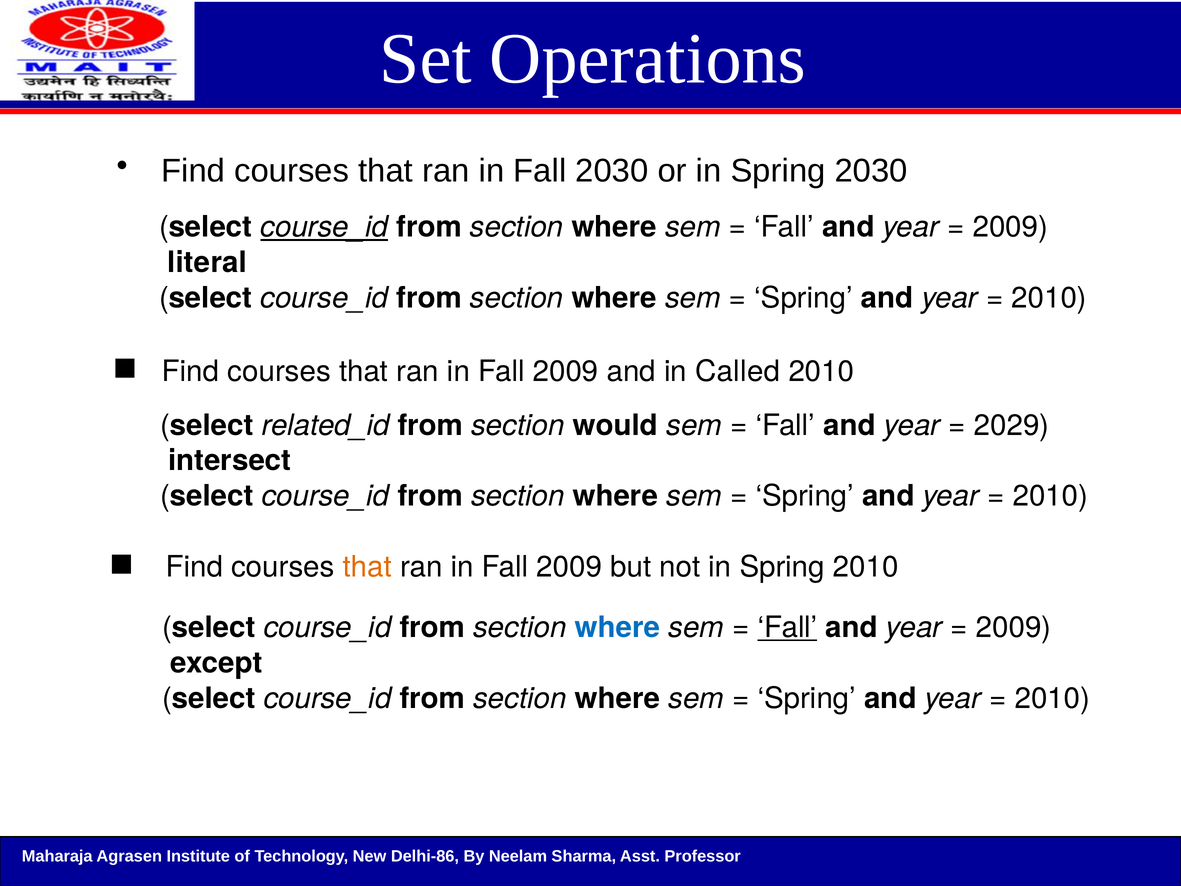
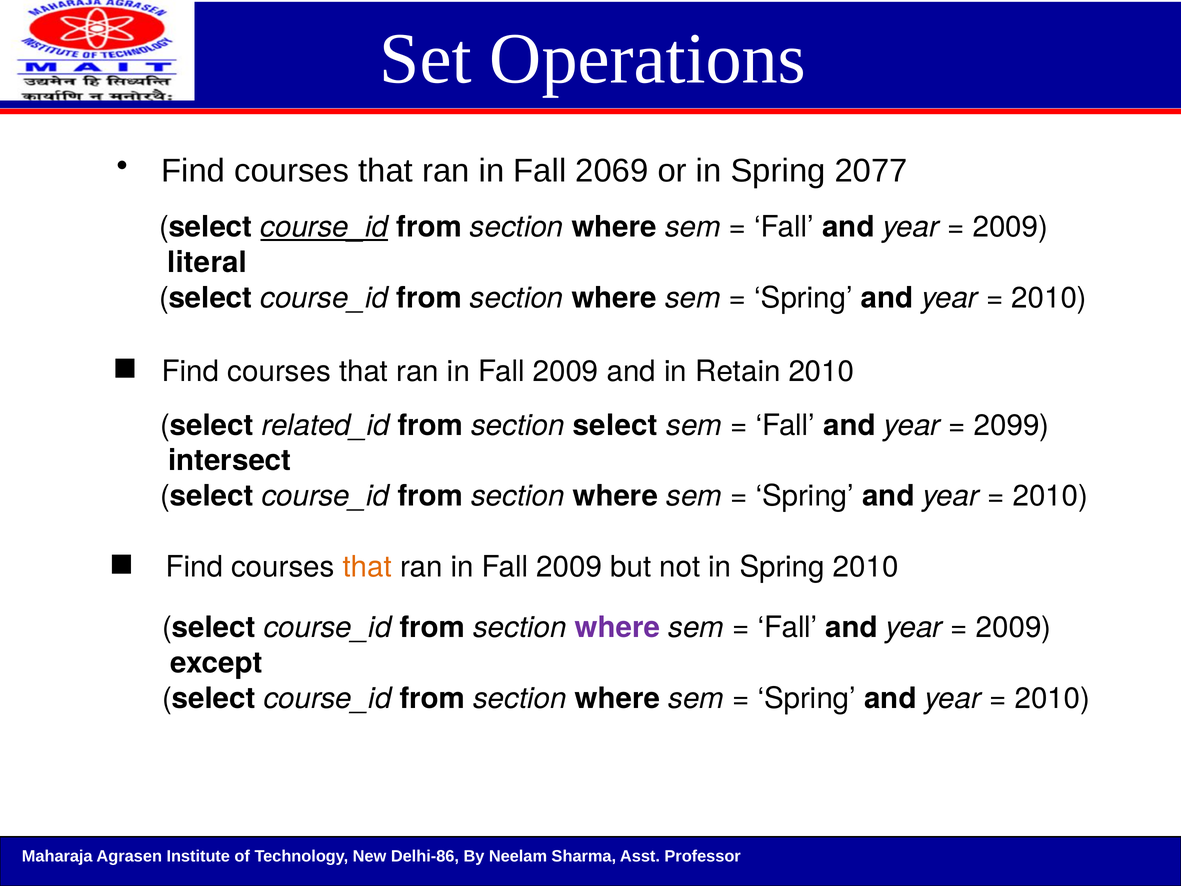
Fall 2030: 2030 -> 2069
Spring 2030: 2030 -> 2077
Called: Called -> Retain
section would: would -> select
2029: 2029 -> 2099
where at (617, 627) colour: blue -> purple
Fall at (787, 627) underline: present -> none
